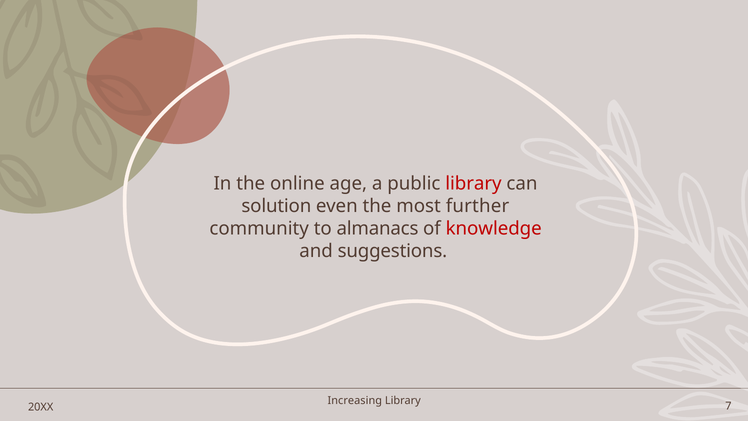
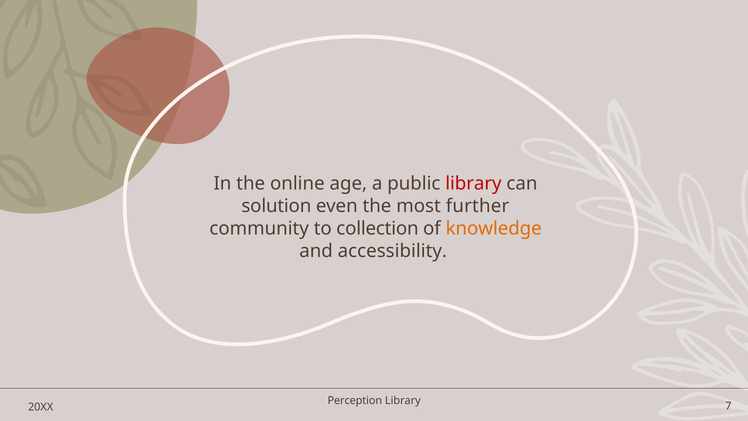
almanacs: almanacs -> collection
knowledge colour: red -> orange
suggestions: suggestions -> accessibility
Increasing: Increasing -> Perception
